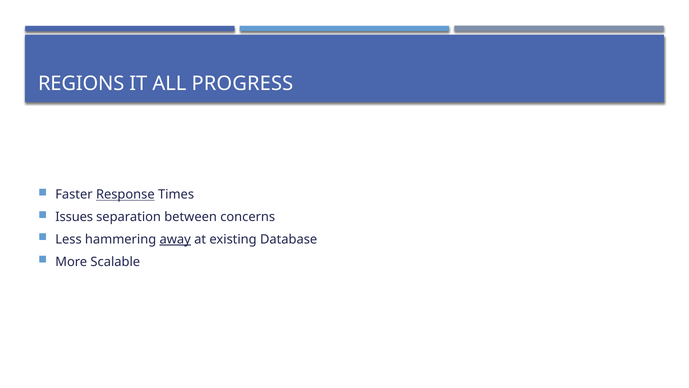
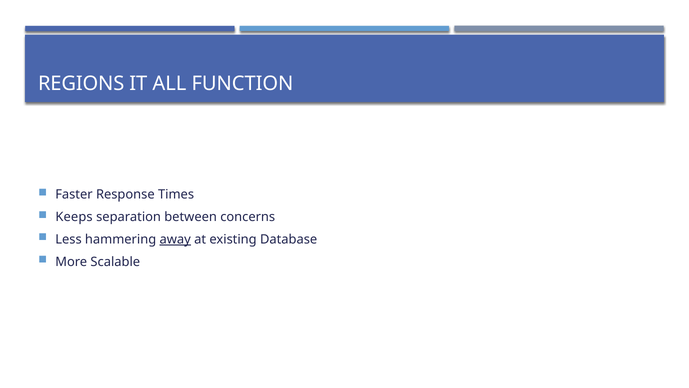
PROGRESS: PROGRESS -> FUNCTION
Response underline: present -> none
Issues: Issues -> Keeps
